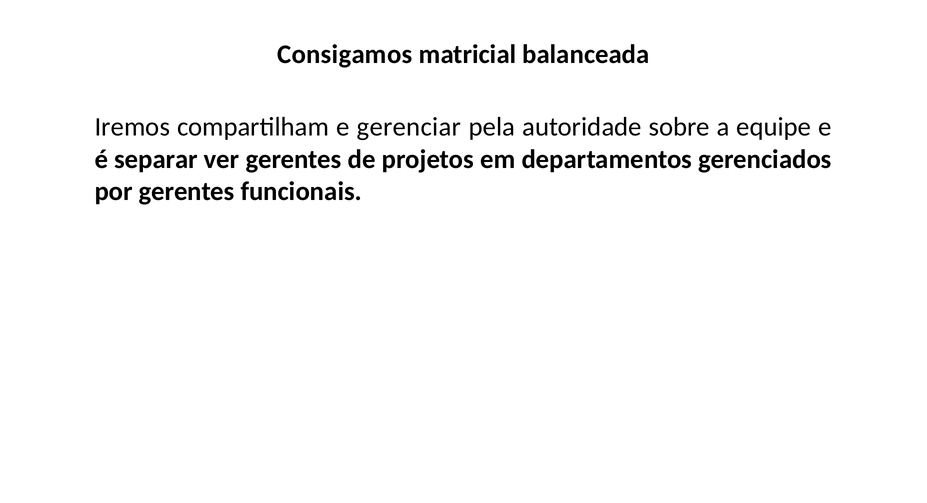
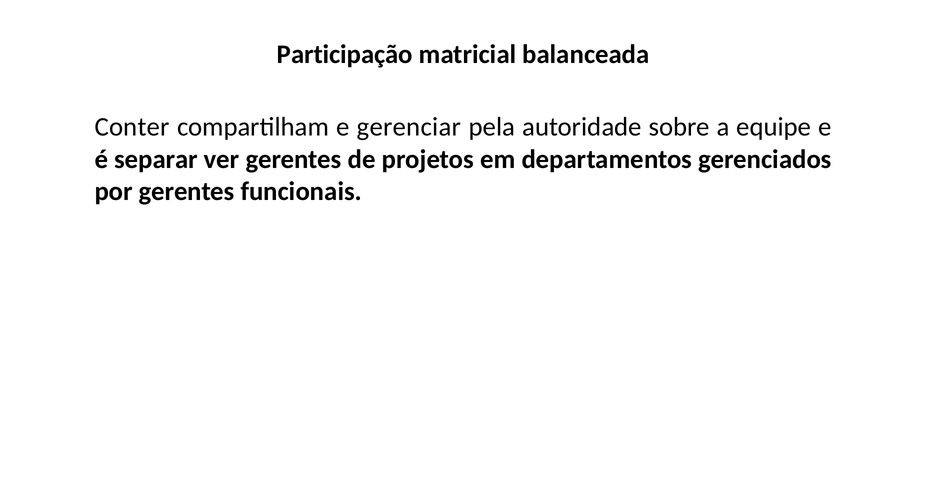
Consigamos: Consigamos -> Participação
Iremos: Iremos -> Conter
